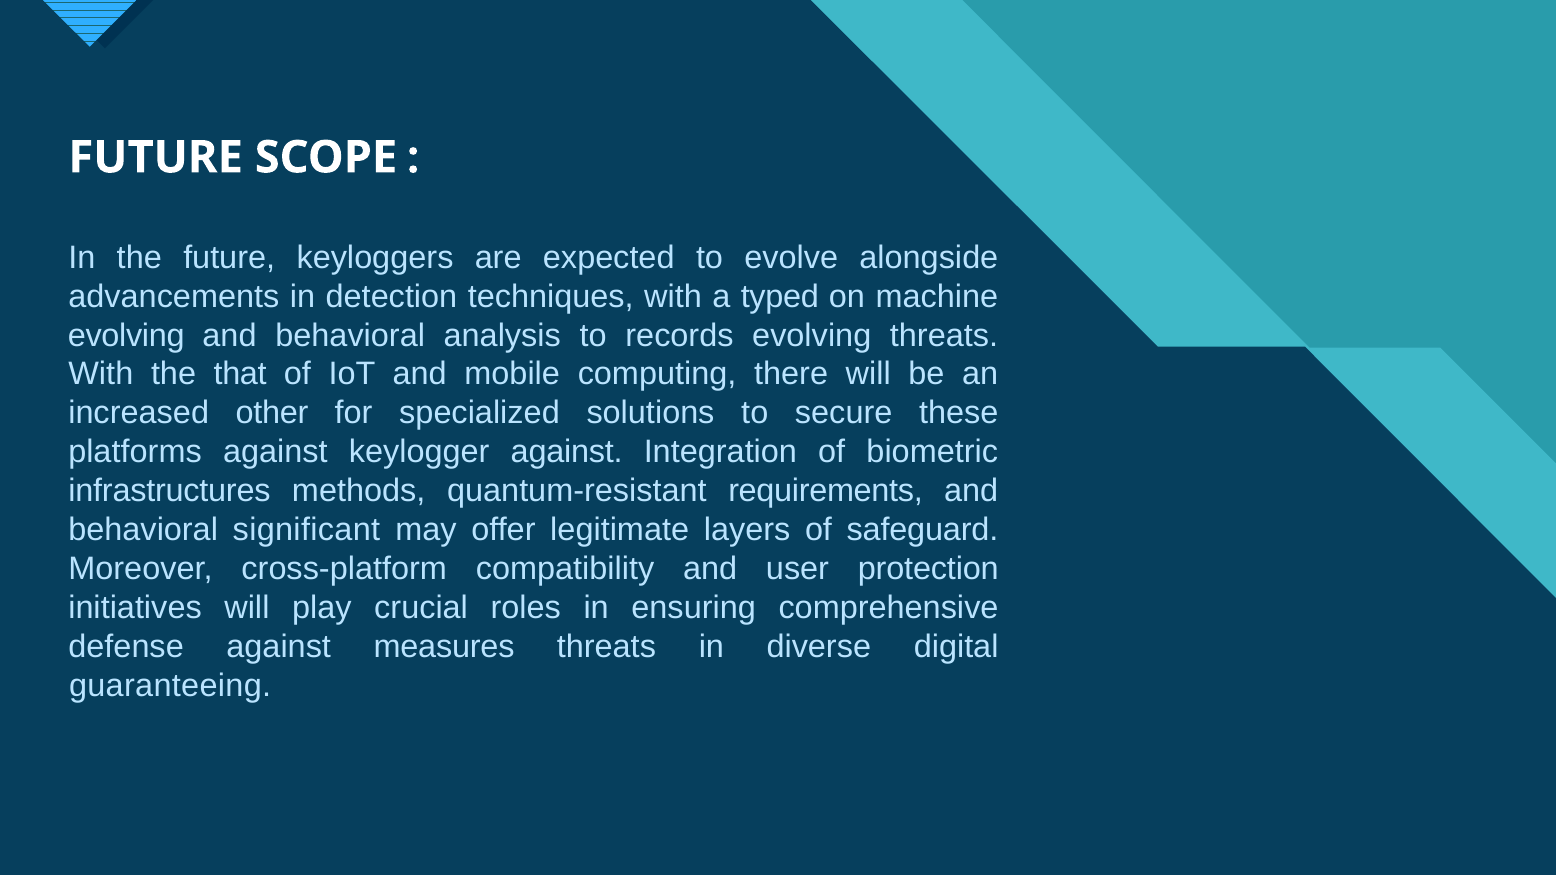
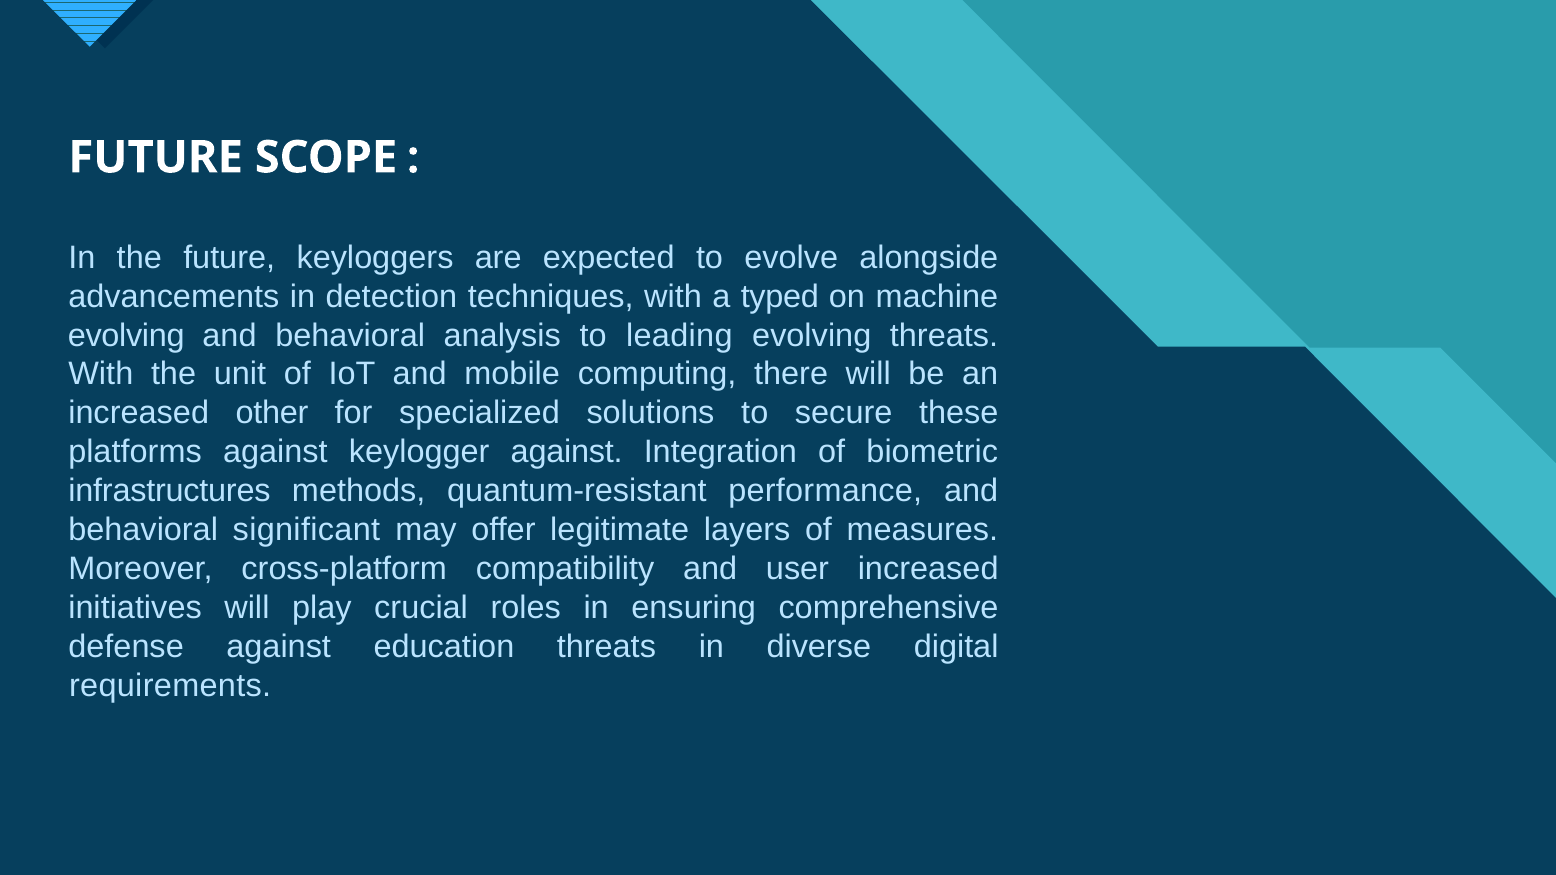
records: records -> leading
that: that -> unit
requirements: requirements -> performance
safeguard: safeguard -> measures
user protection: protection -> increased
measures: measures -> education
guaranteeing: guaranteeing -> requirements
